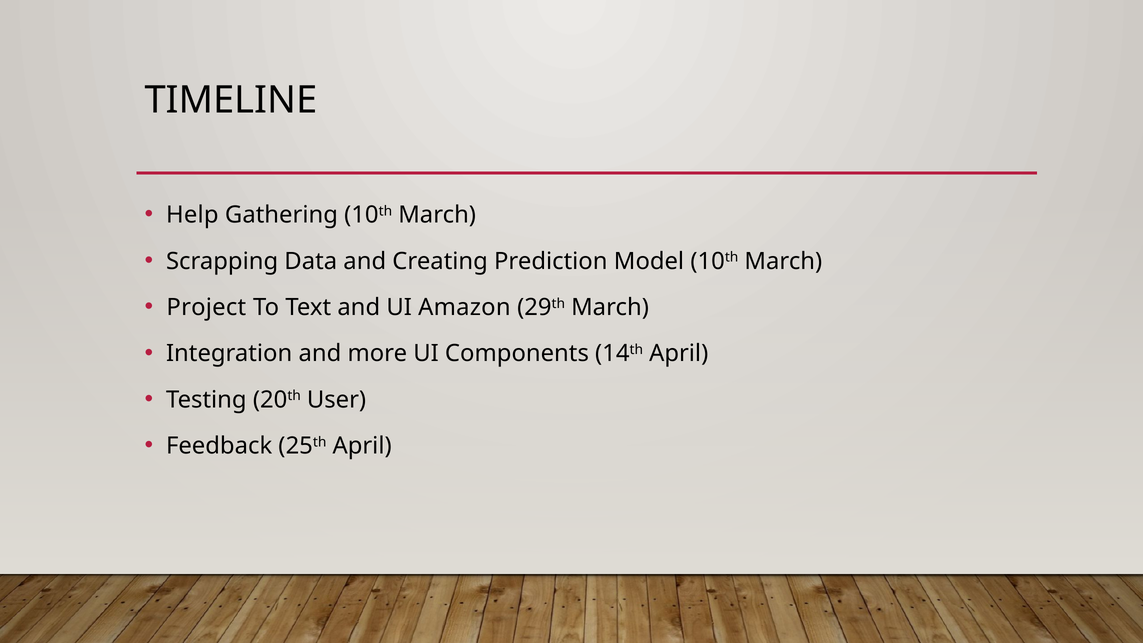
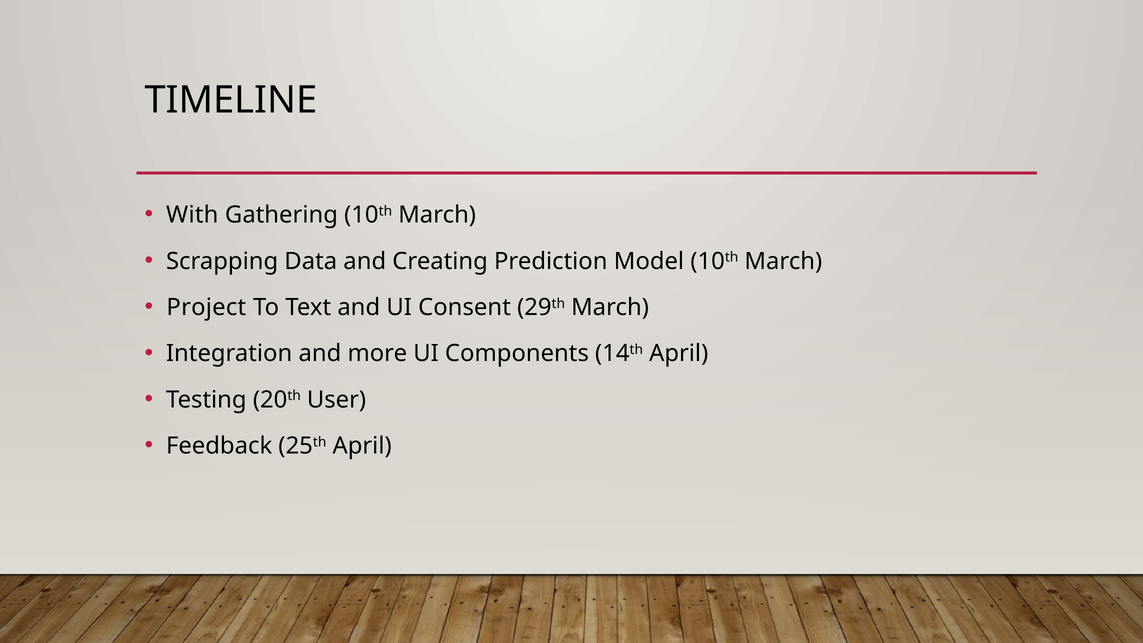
Help: Help -> With
Amazon: Amazon -> Consent
